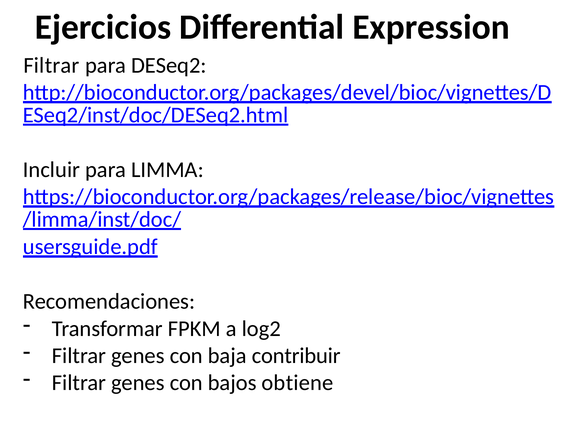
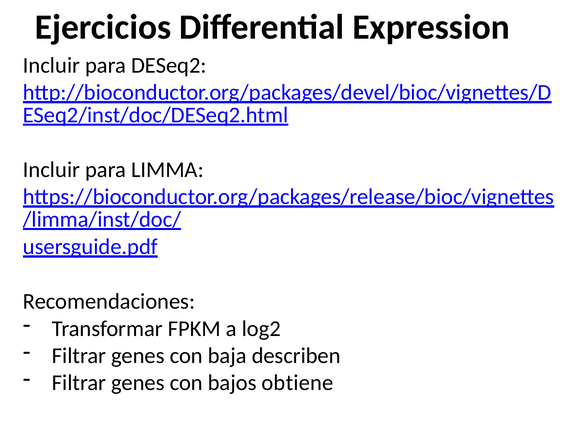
Filtrar at (51, 65): Filtrar -> Incluir
contribuir: contribuir -> describen
